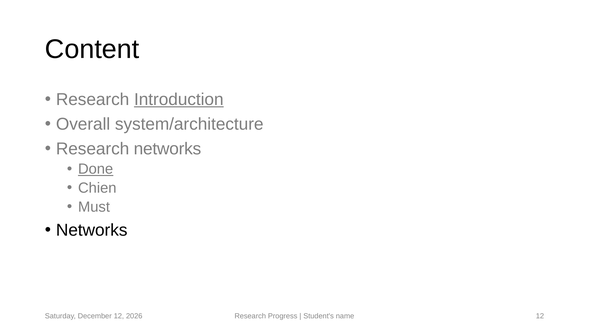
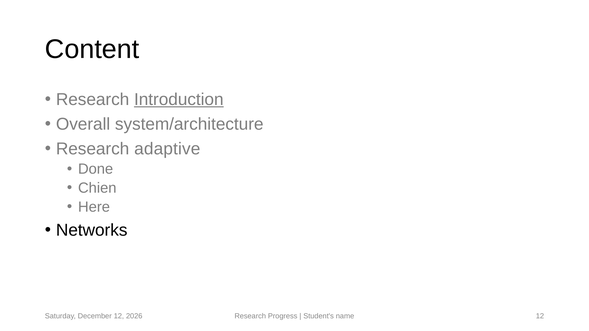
Research networks: networks -> adaptive
Done underline: present -> none
Must: Must -> Here
